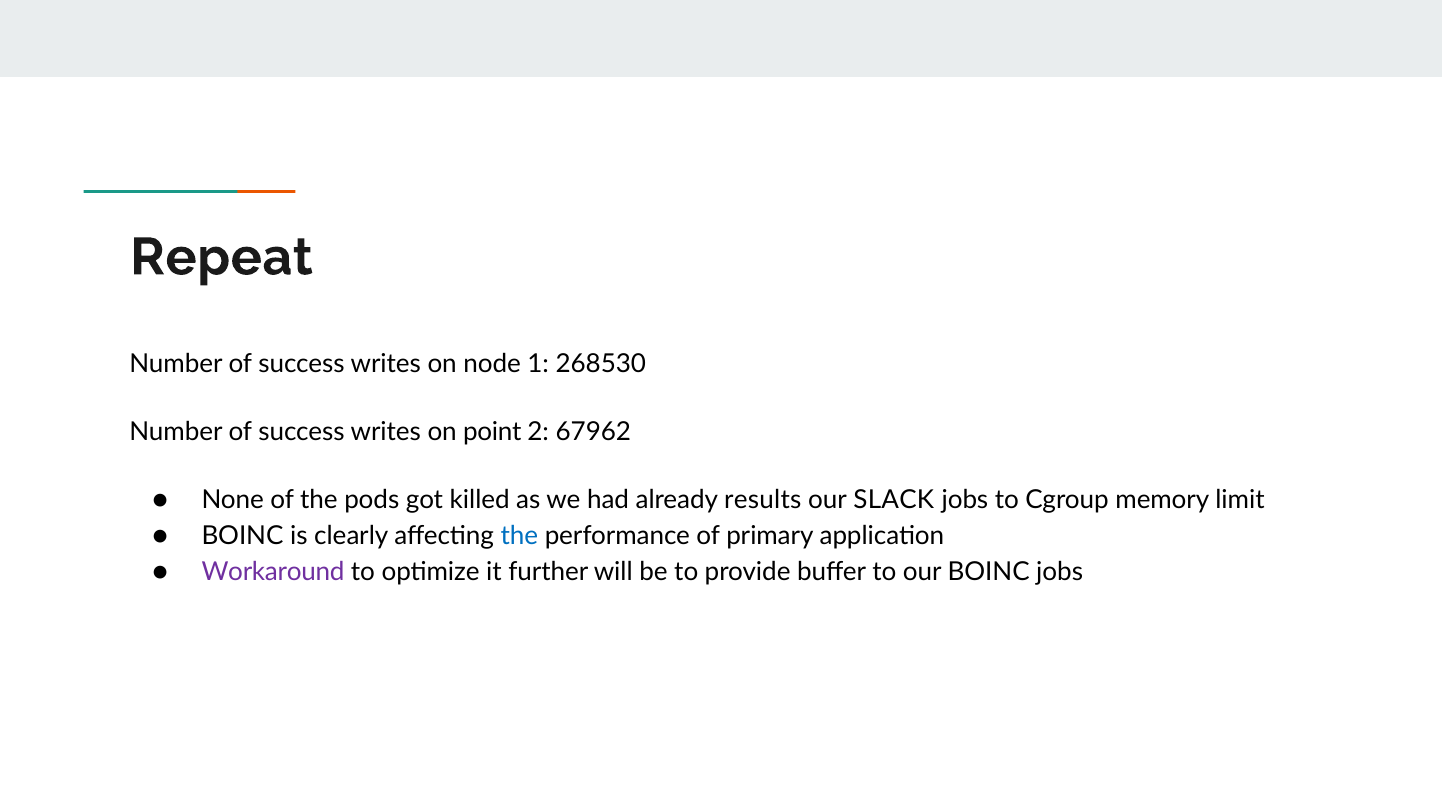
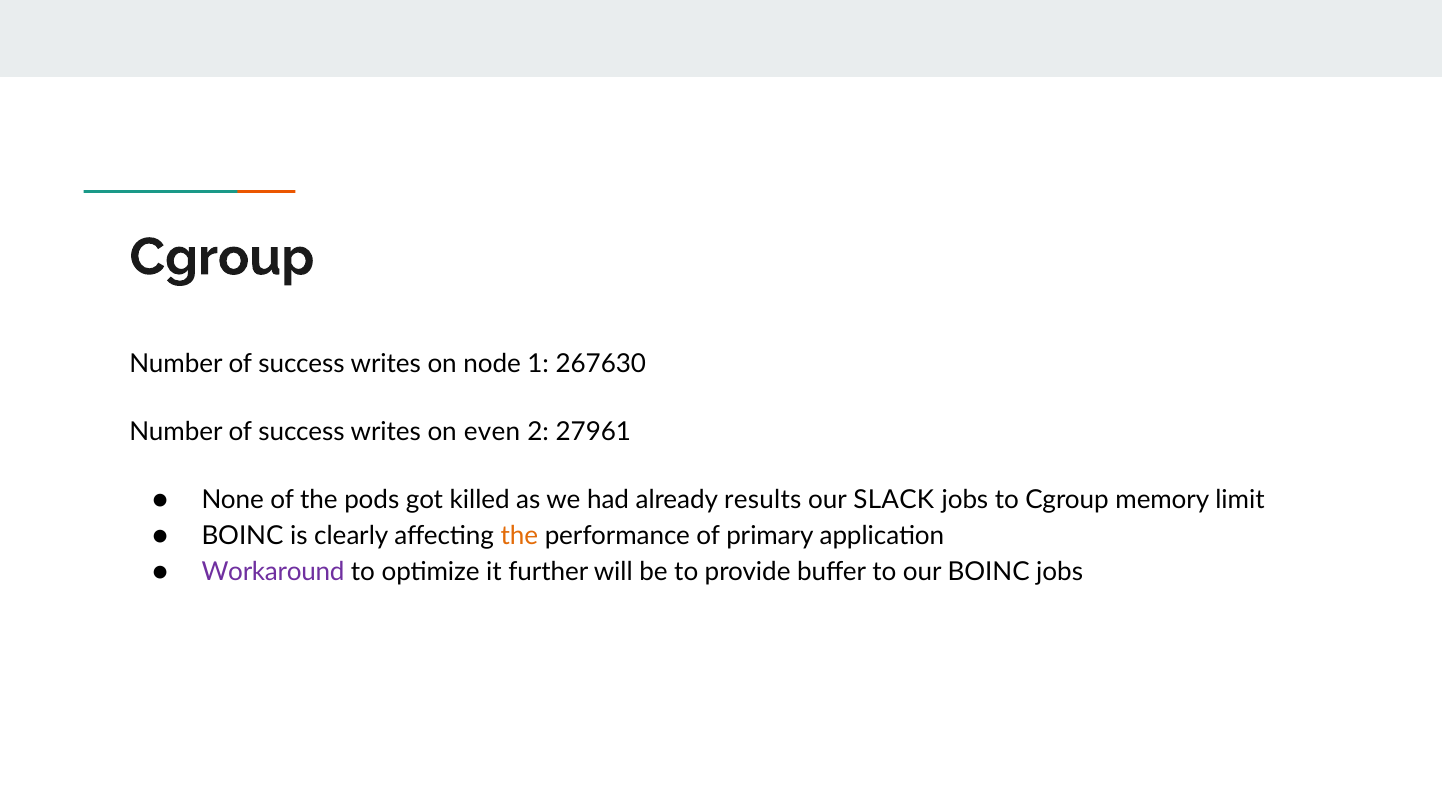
Repeat at (222, 257): Repeat -> Cgroup
268530: 268530 -> 267630
point: point -> even
67962: 67962 -> 27961
the at (519, 536) colour: blue -> orange
